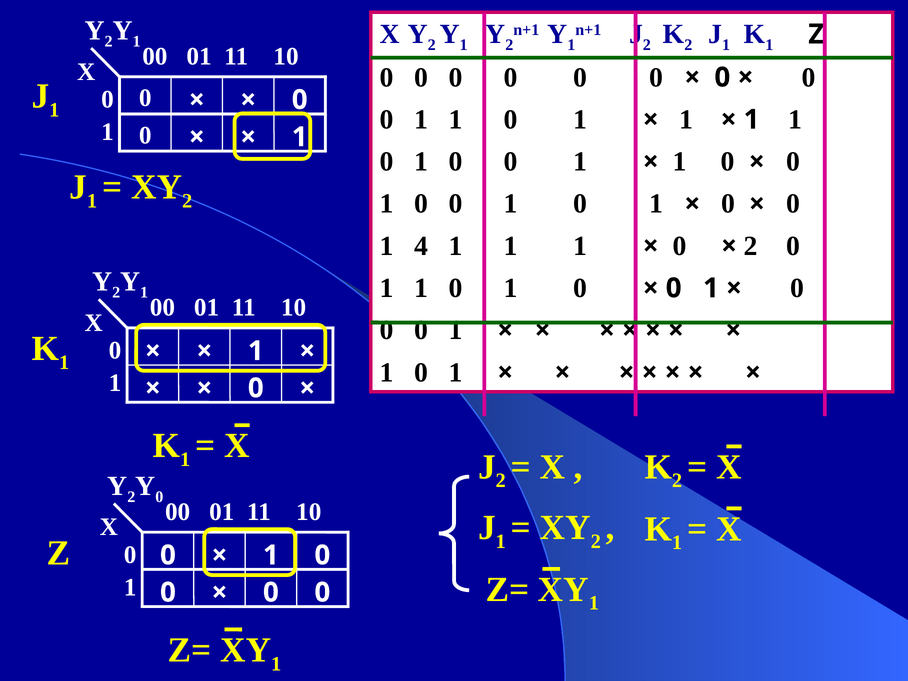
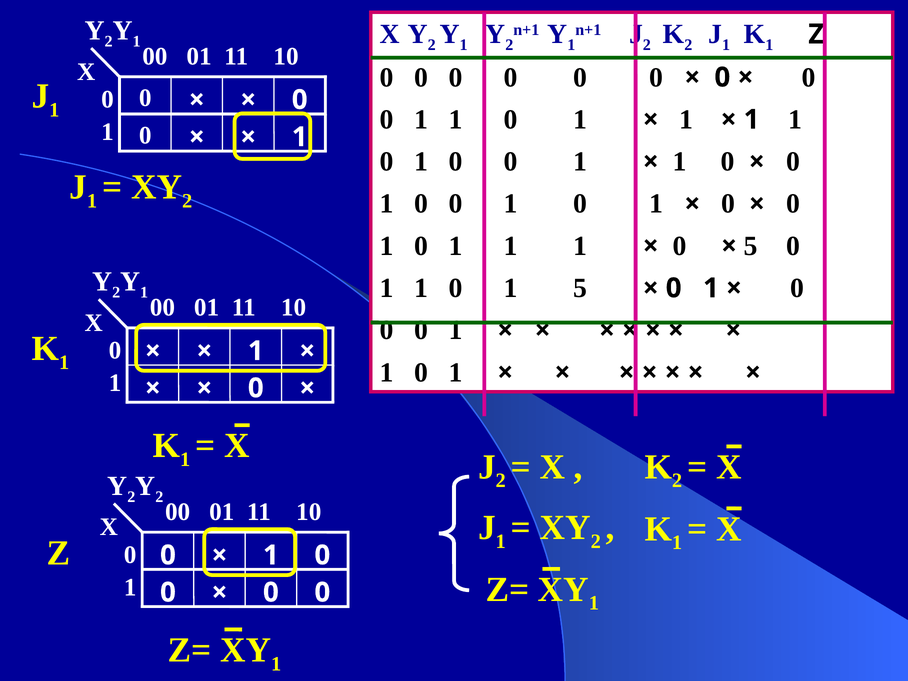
4 at (421, 246): 4 -> 0
2 at (751, 246): 2 -> 5
0 at (580, 288): 0 -> 5
0 at (159, 497): 0 -> 2
